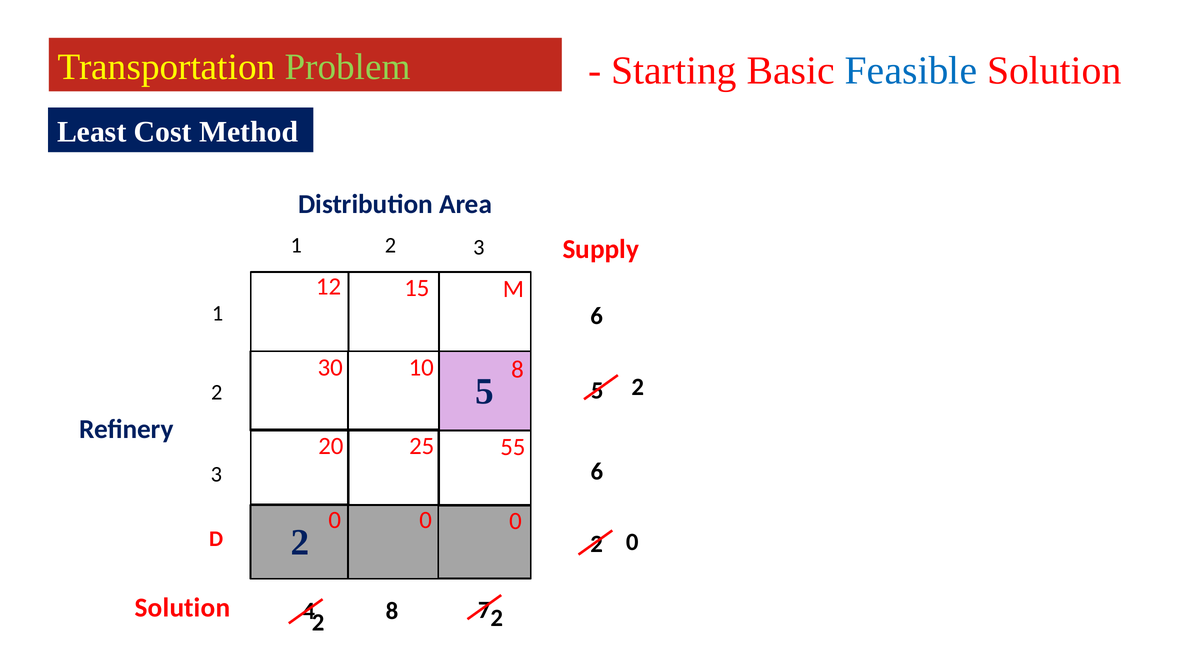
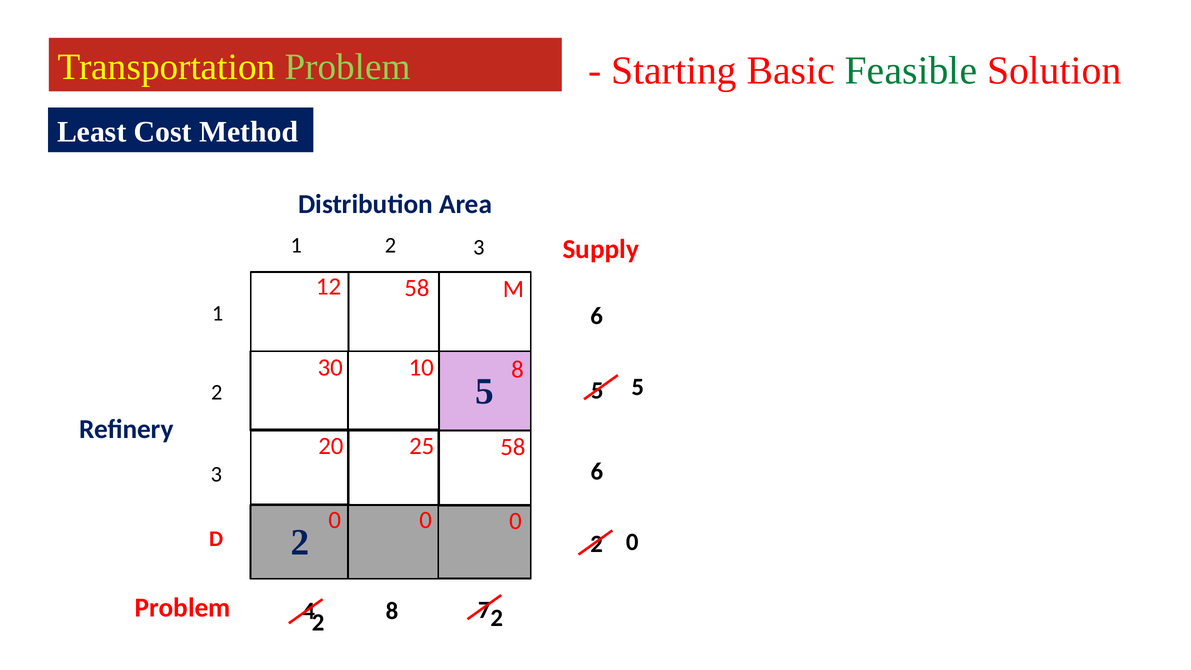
Feasible colour: blue -> green
12 15: 15 -> 58
5 2: 2 -> 5
25 55: 55 -> 58
Solution at (183, 608): Solution -> Problem
